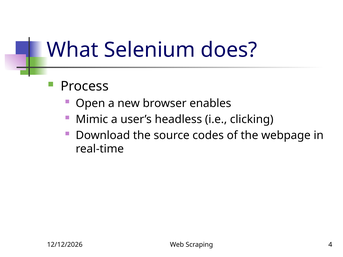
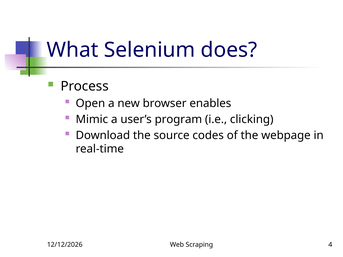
headless: headless -> program
